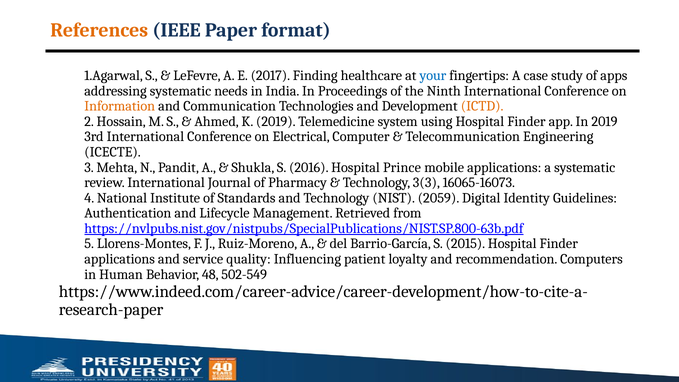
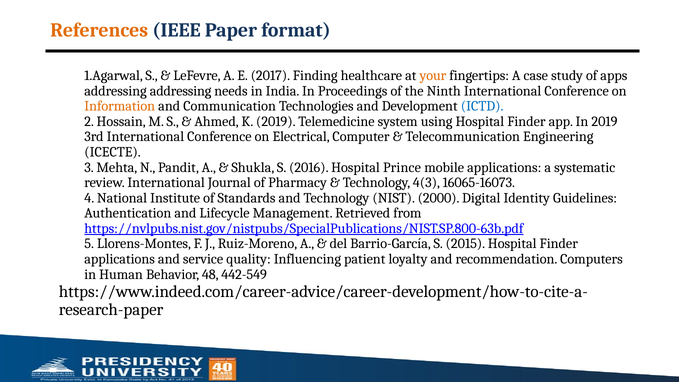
your colour: blue -> orange
addressing systematic: systematic -> addressing
ICTD colour: orange -> blue
3(3: 3(3 -> 4(3
2059: 2059 -> 2000
502-549: 502-549 -> 442-549
